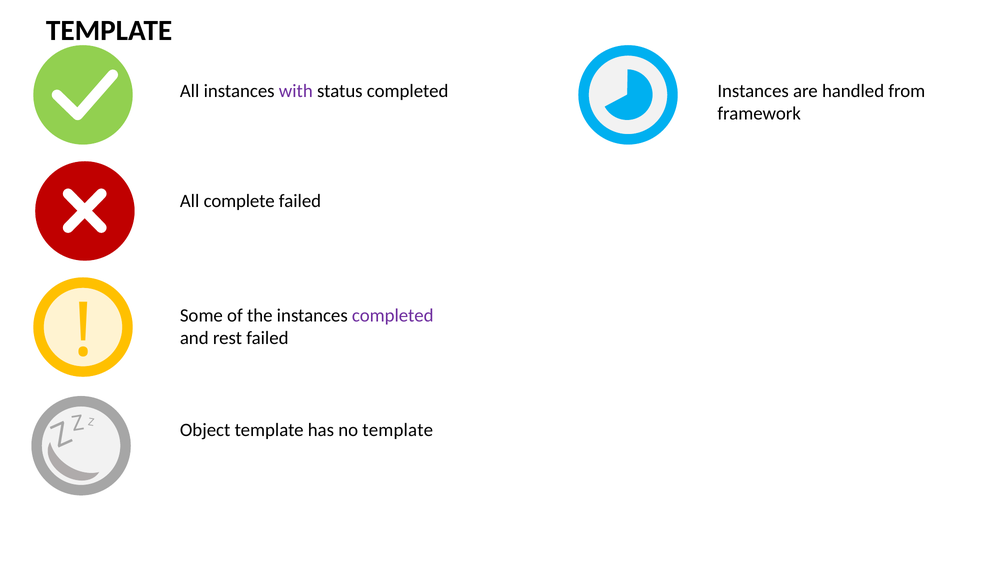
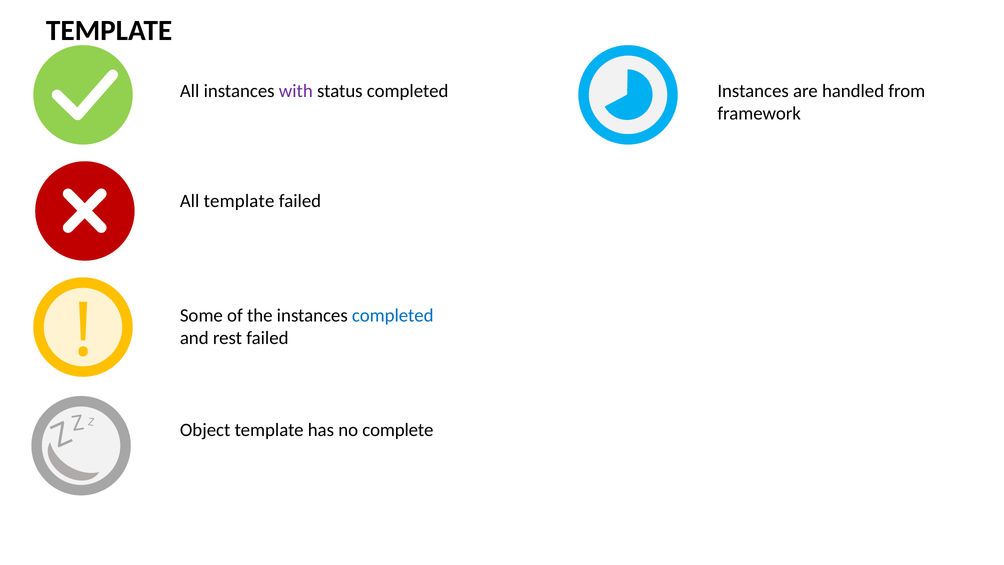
All complete: complete -> template
completed at (393, 316) colour: purple -> blue
no template: template -> complete
